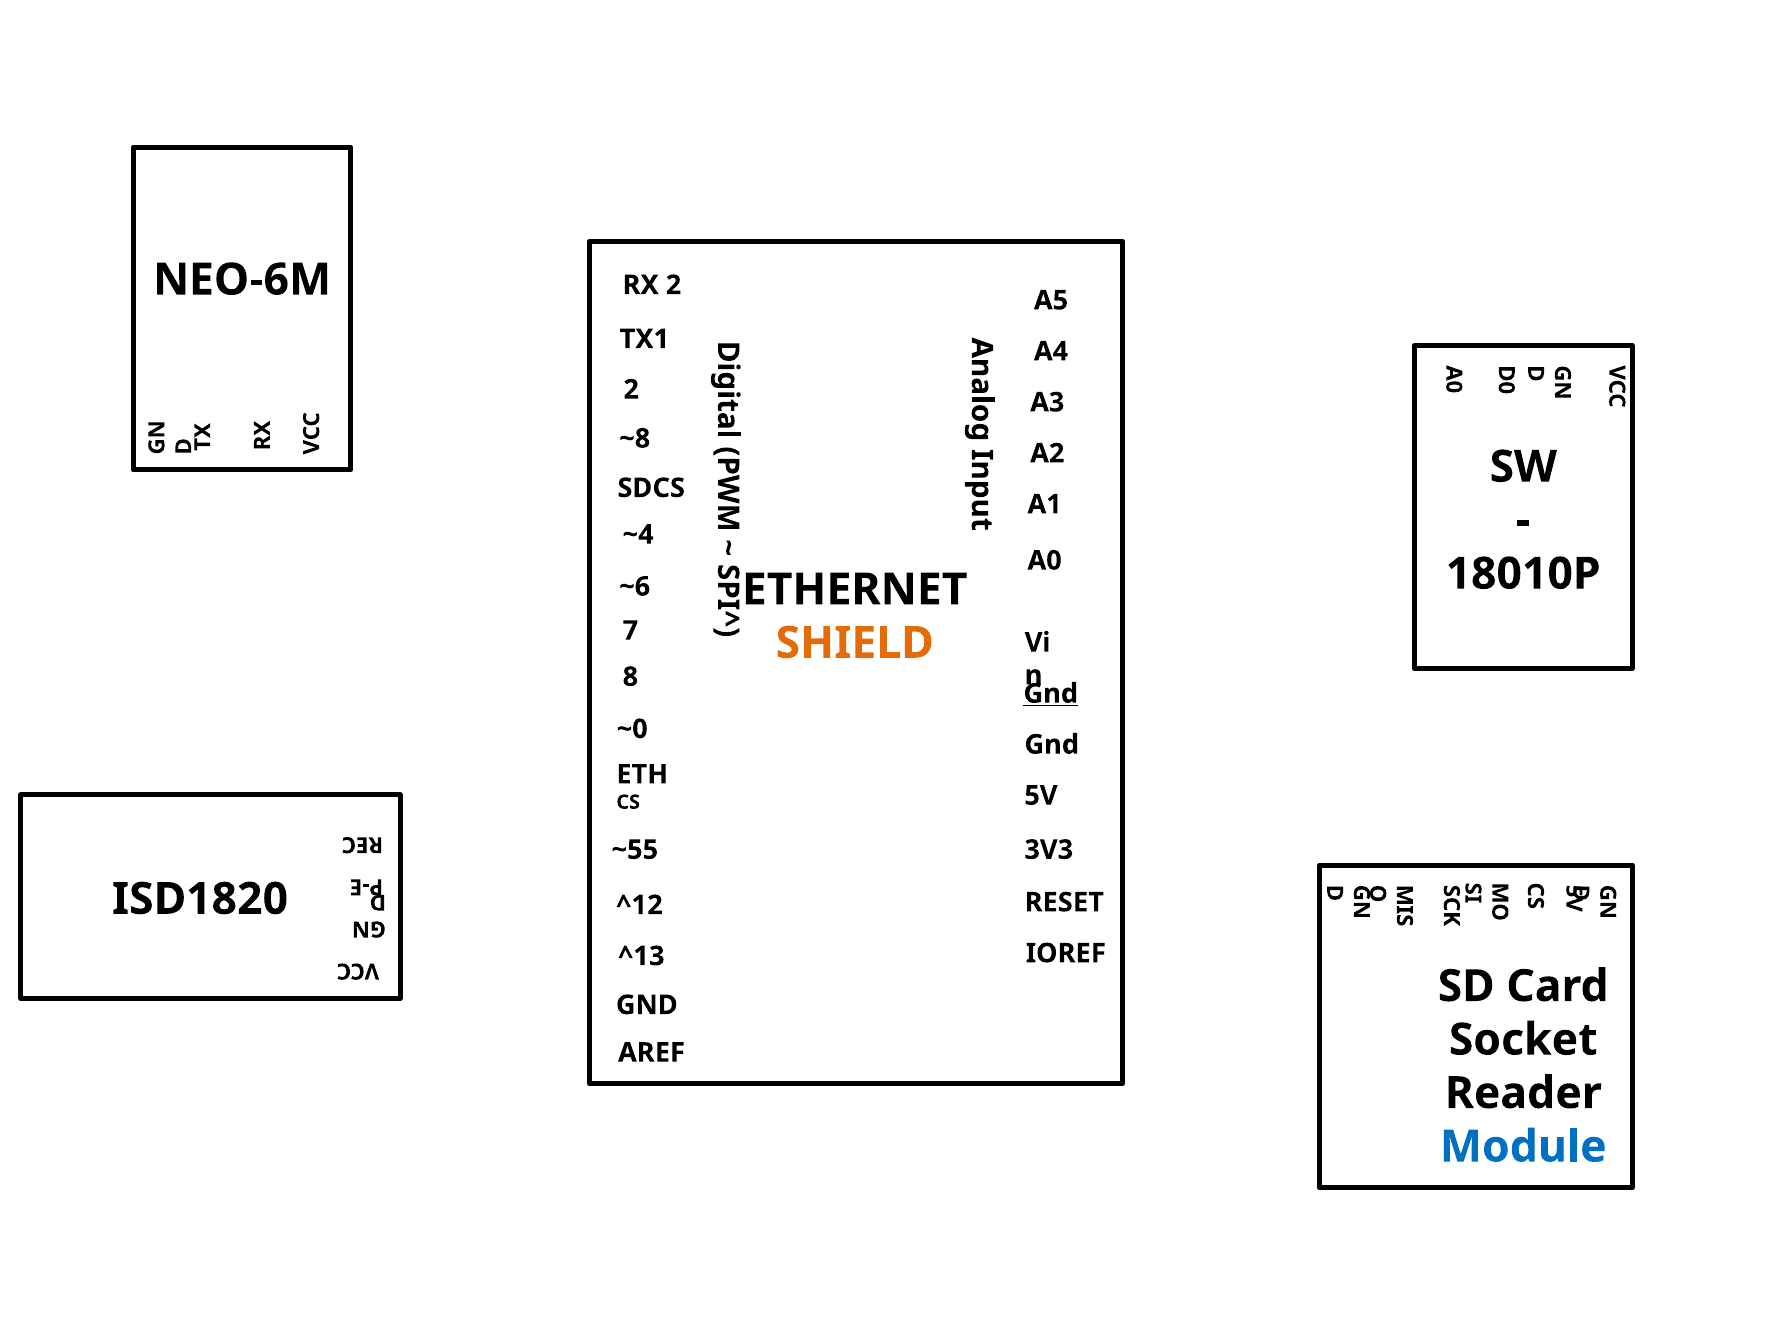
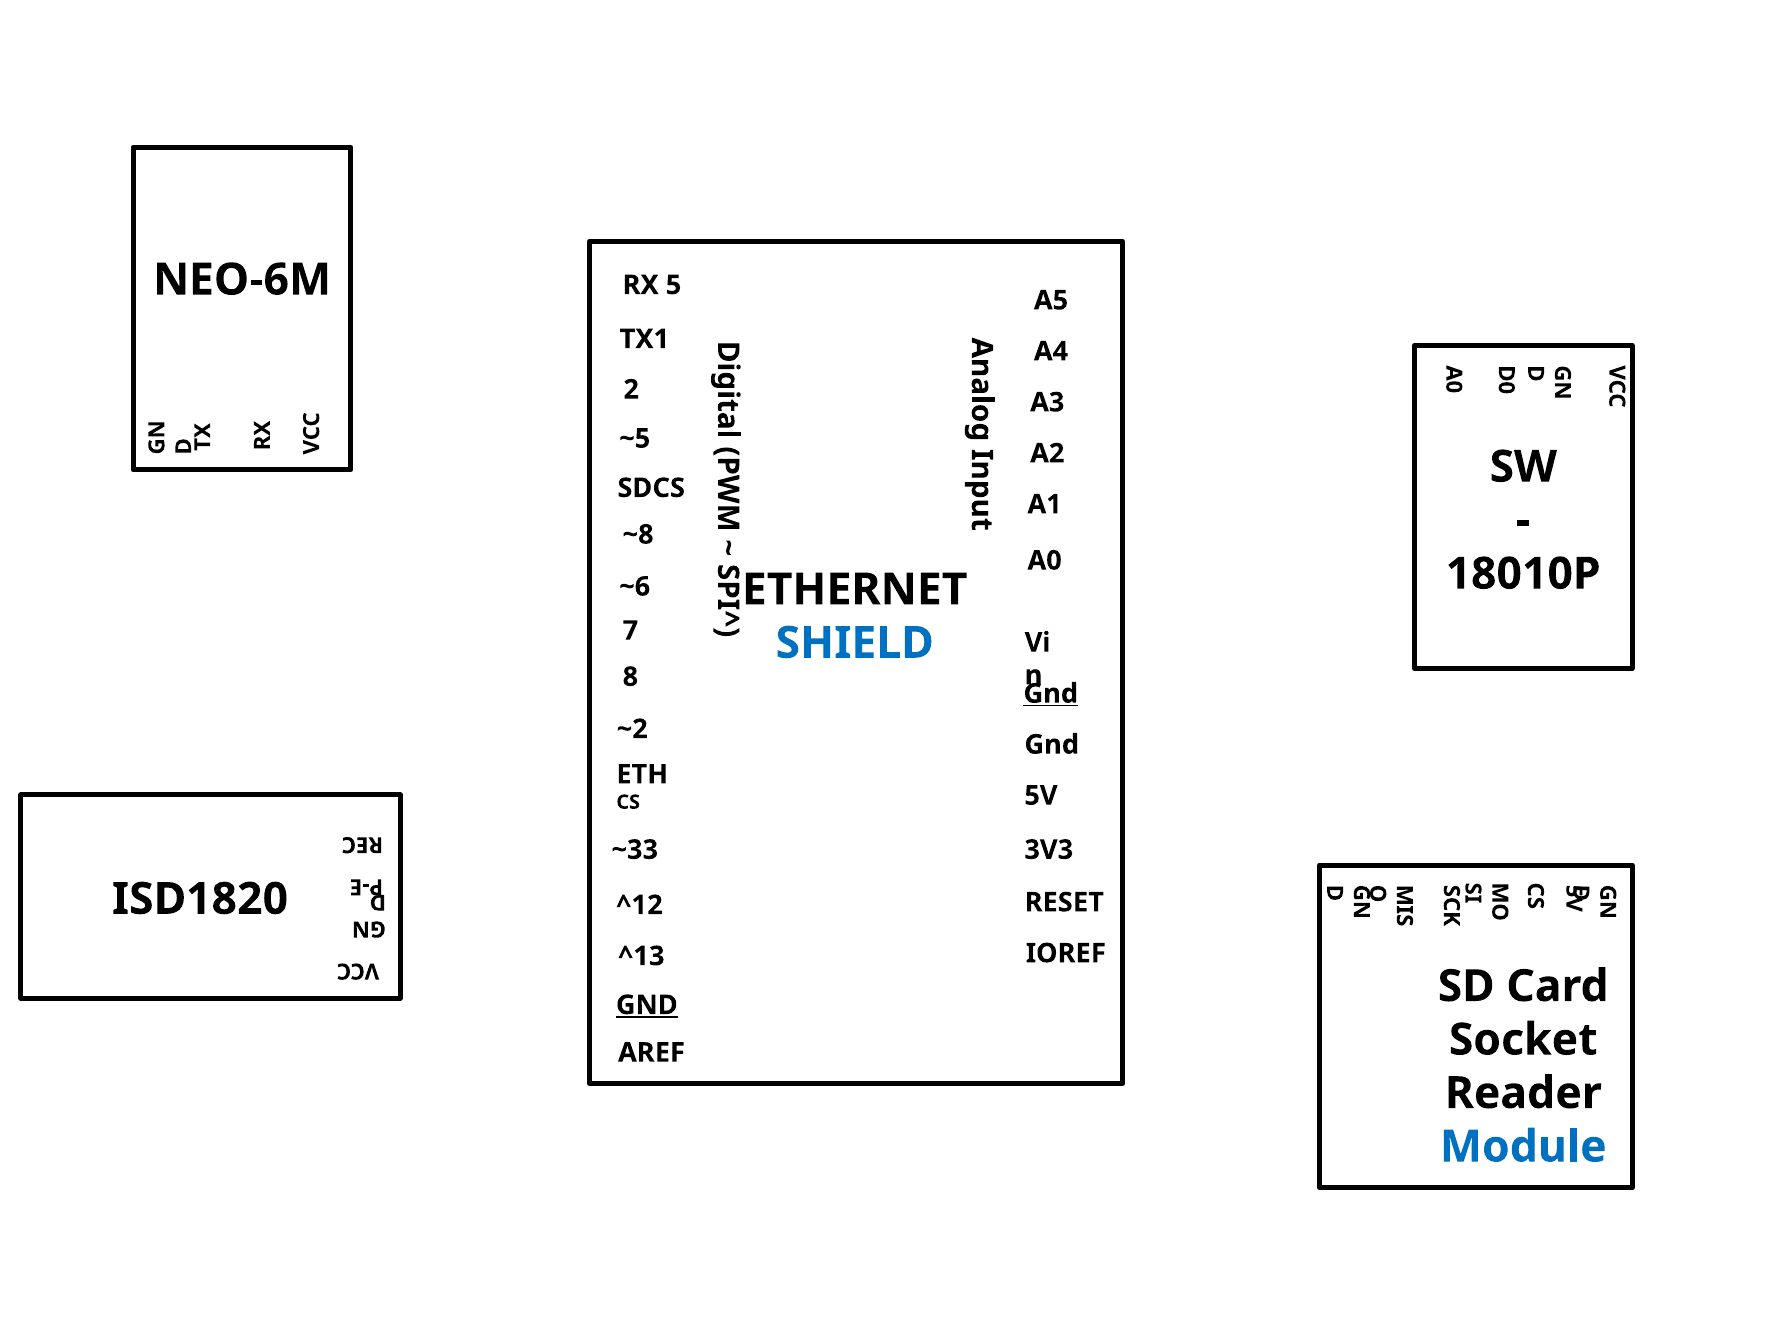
RX 2: 2 -> 5
~8: ~8 -> ~5
~4: ~4 -> ~8
SHIELD colour: orange -> blue
~0: ~0 -> ~2
~55: ~55 -> ~33
GND at (647, 1005) underline: none -> present
